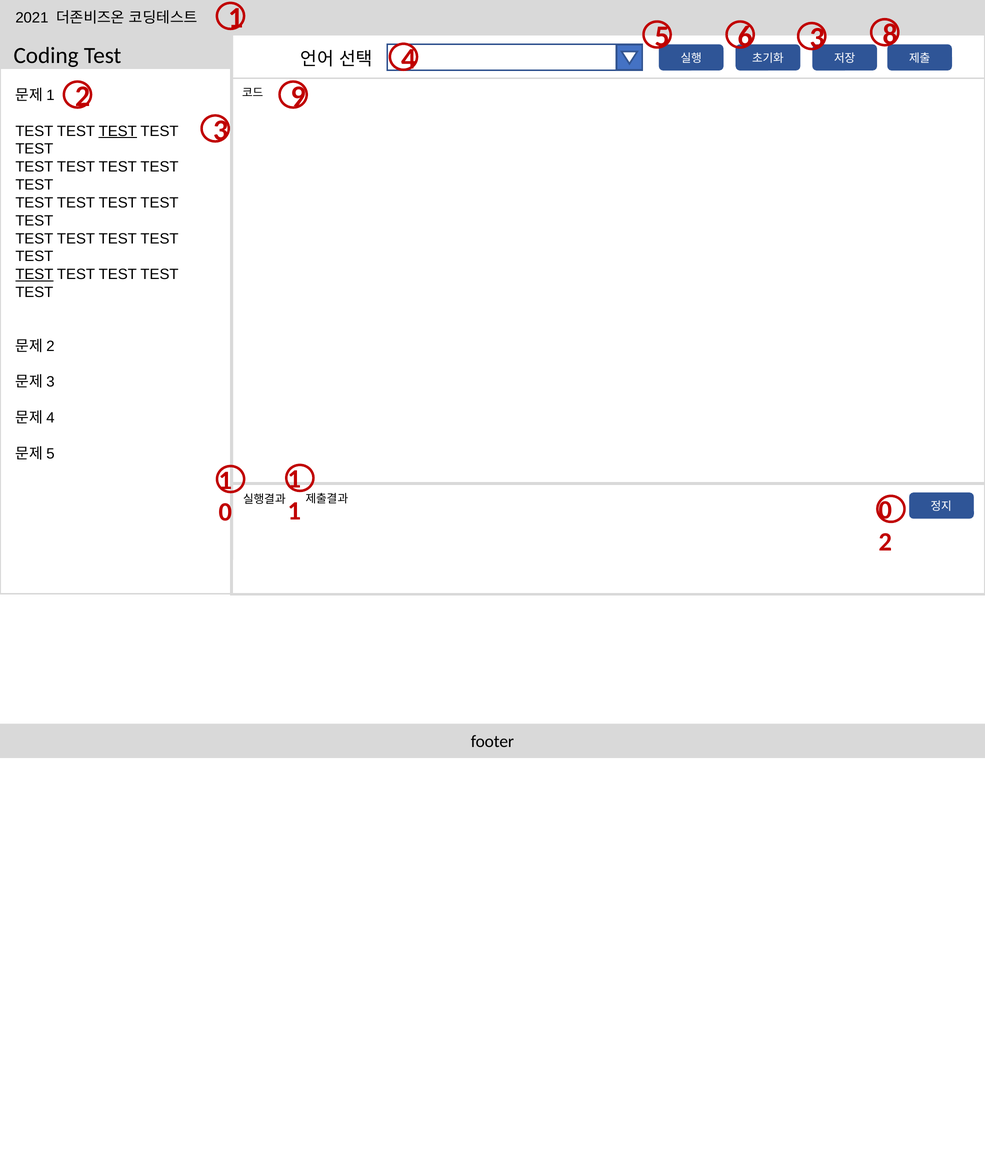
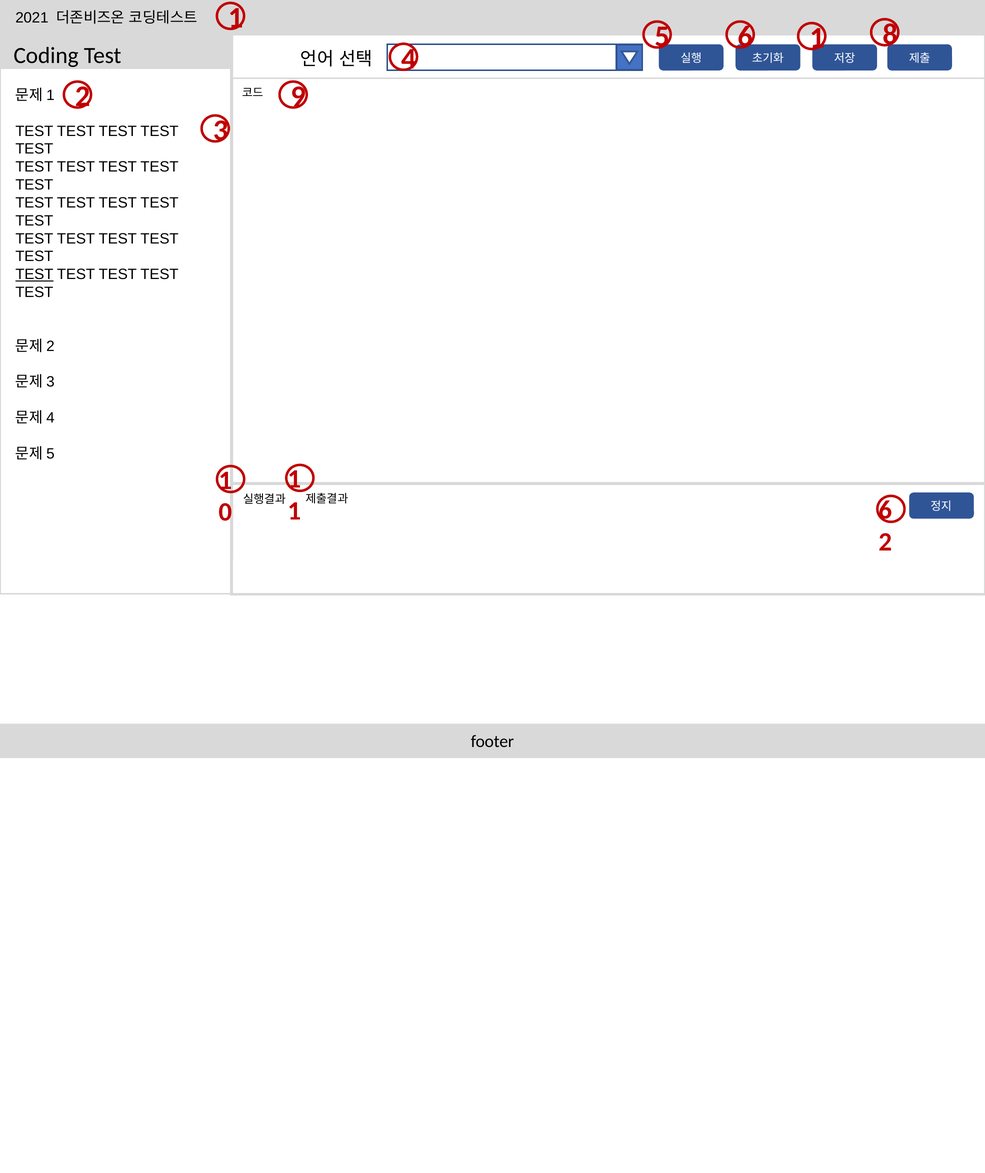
5 3: 3 -> 1
TEST at (118, 131) underline: present -> none
0 at (886, 510): 0 -> 6
